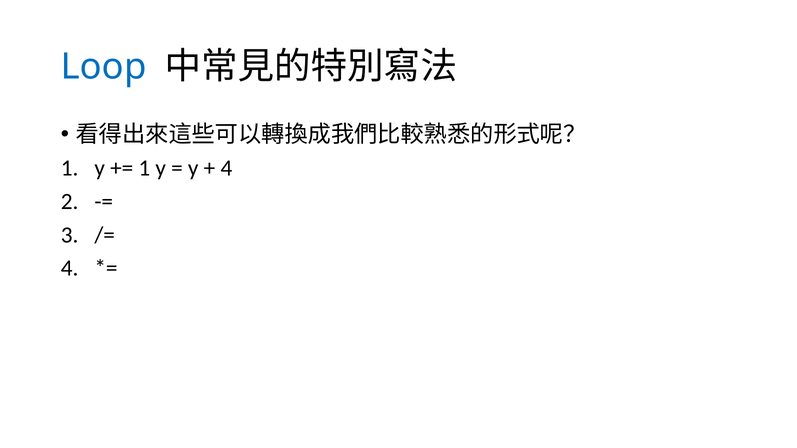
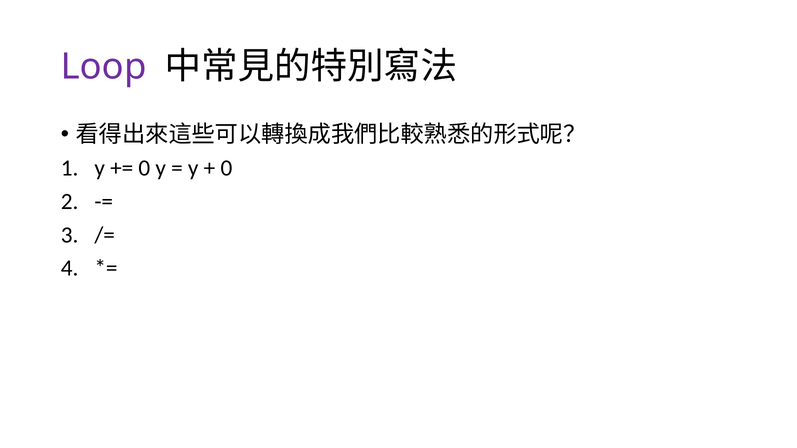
Loop colour: blue -> purple
1 at (144, 168): 1 -> 0
4 at (226, 168): 4 -> 0
